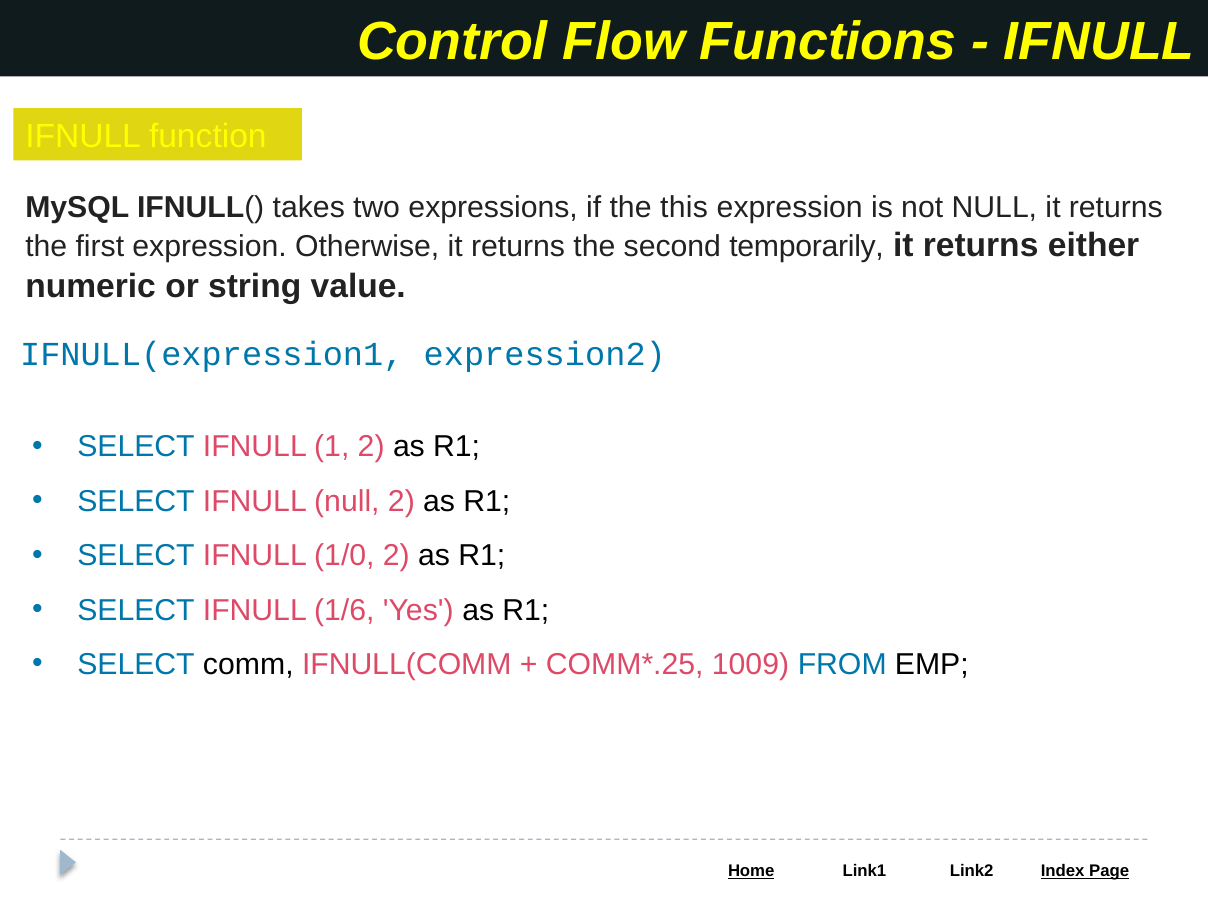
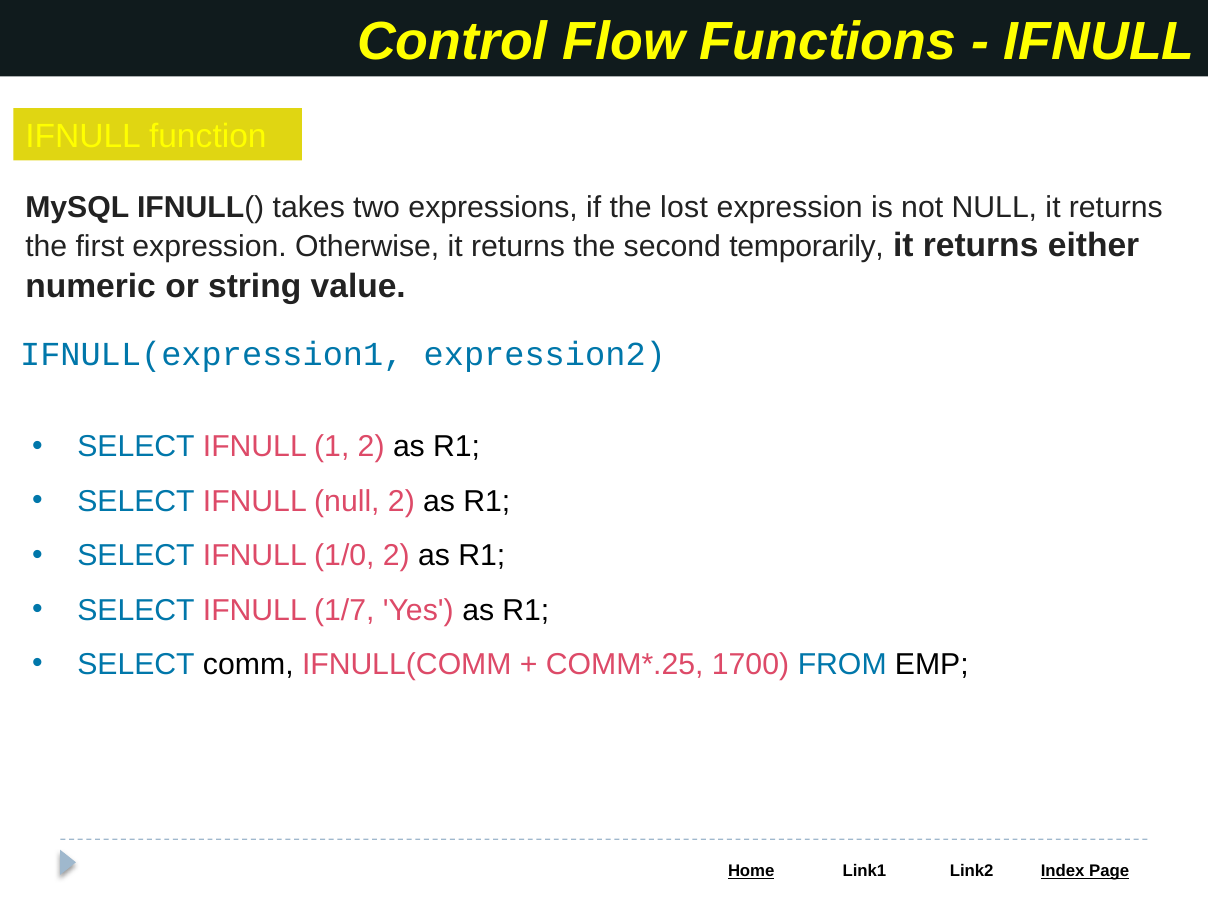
this: this -> lost
1/6: 1/6 -> 1/7
1009: 1009 -> 1700
